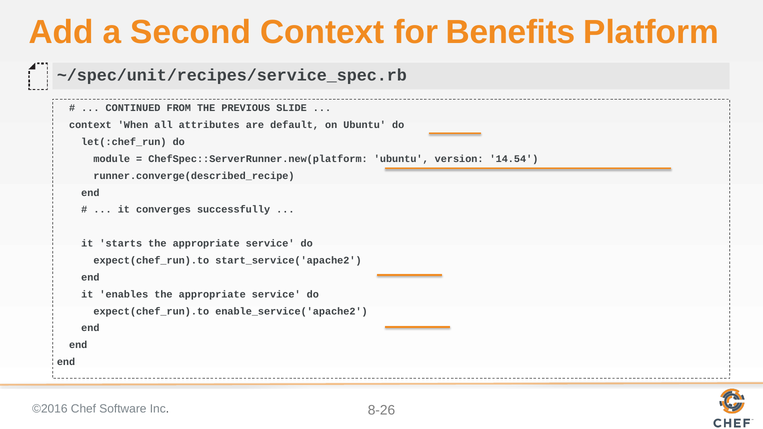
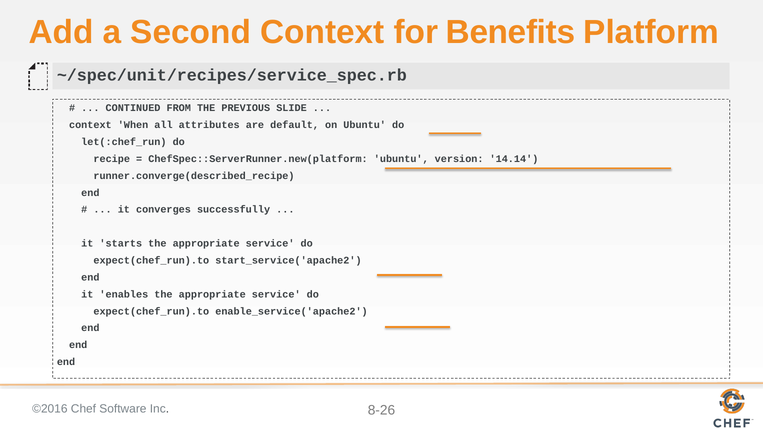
module: module -> recipe
14.54: 14.54 -> 14.14
